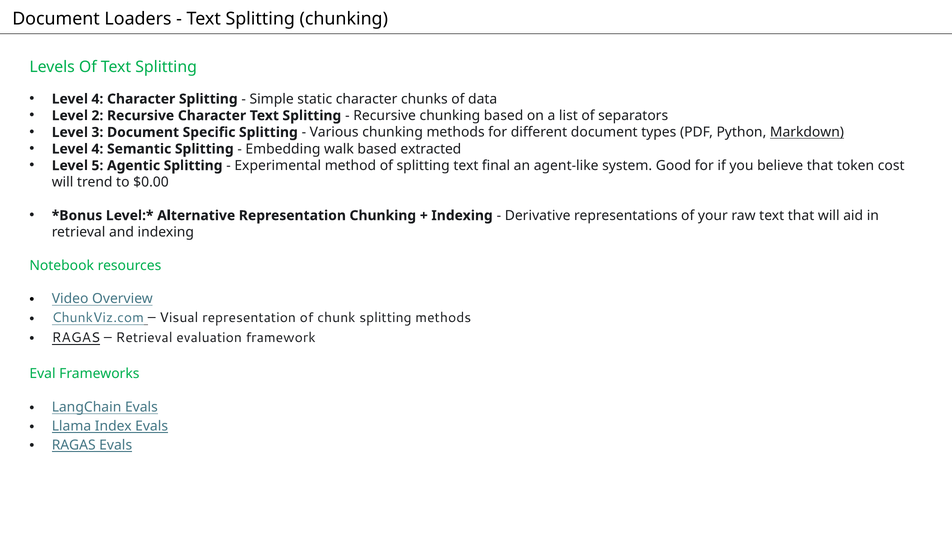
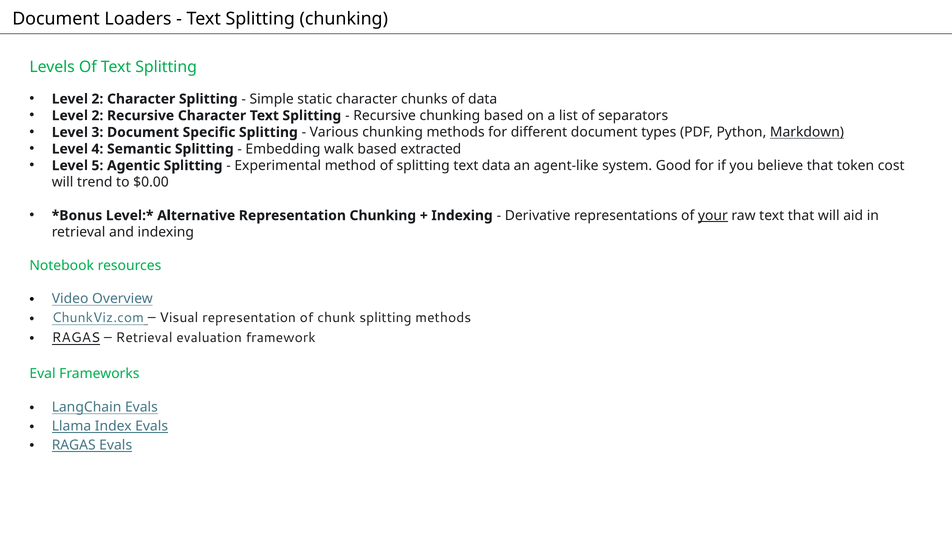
4 at (97, 99): 4 -> 2
text final: final -> data
your underline: none -> present
